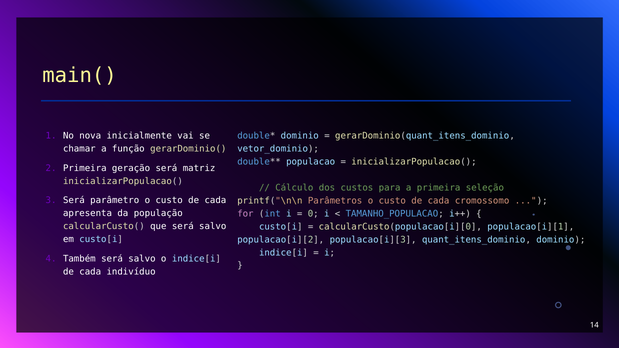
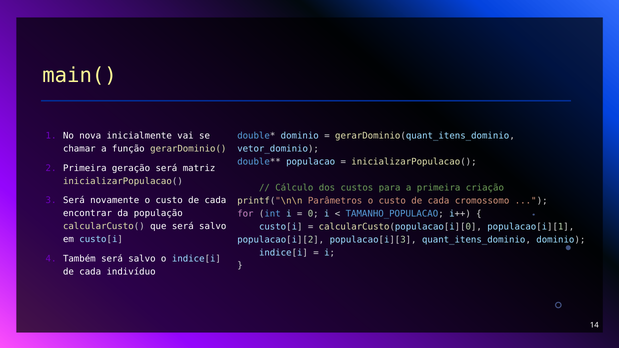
seleção: seleção -> criação
parâmetro: parâmetro -> novamente
apresenta: apresenta -> encontrar
